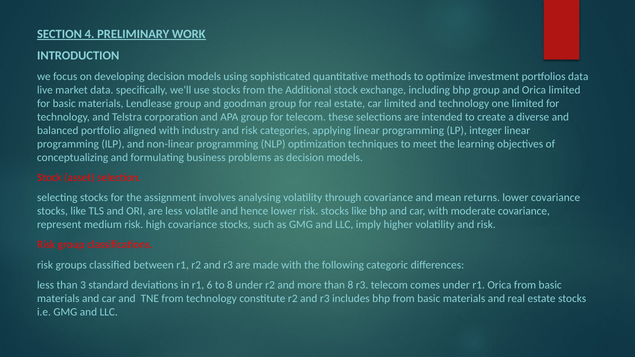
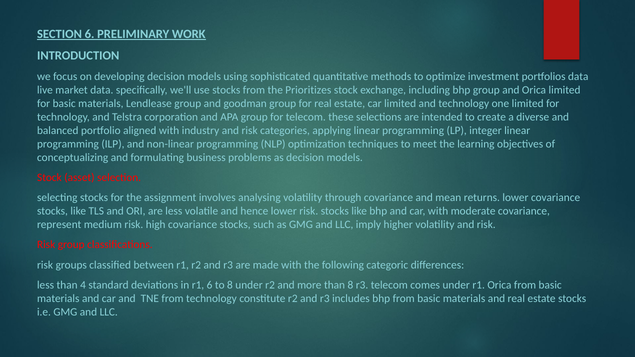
SECTION 4: 4 -> 6
Additional: Additional -> Prioritizes
3: 3 -> 4
